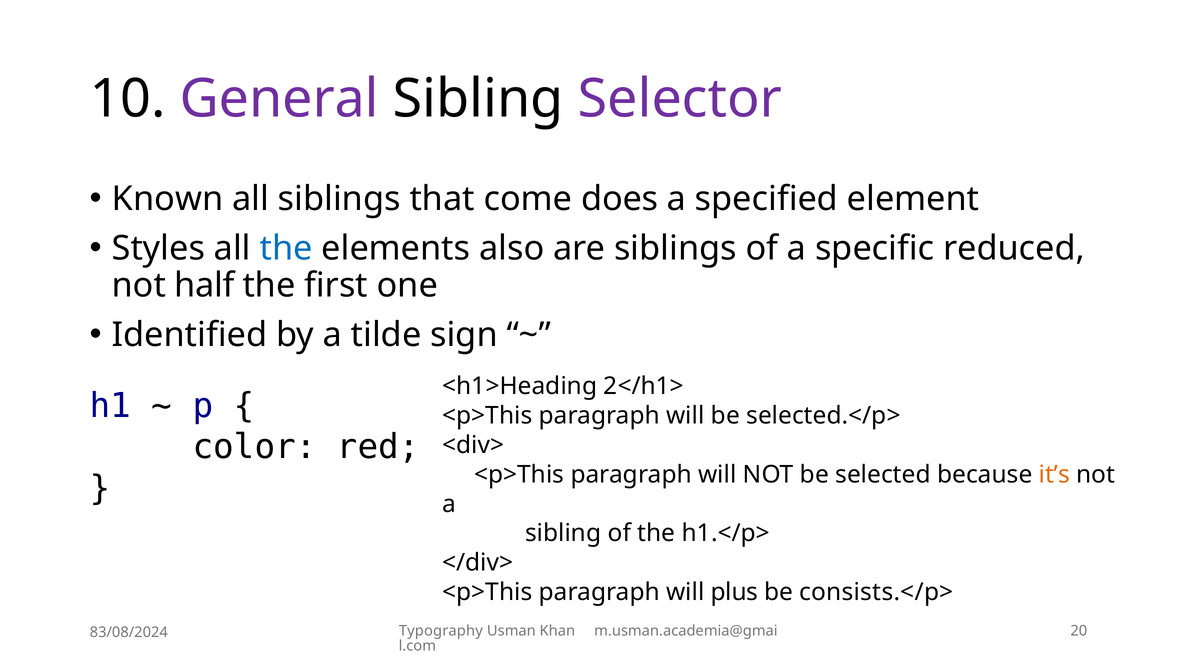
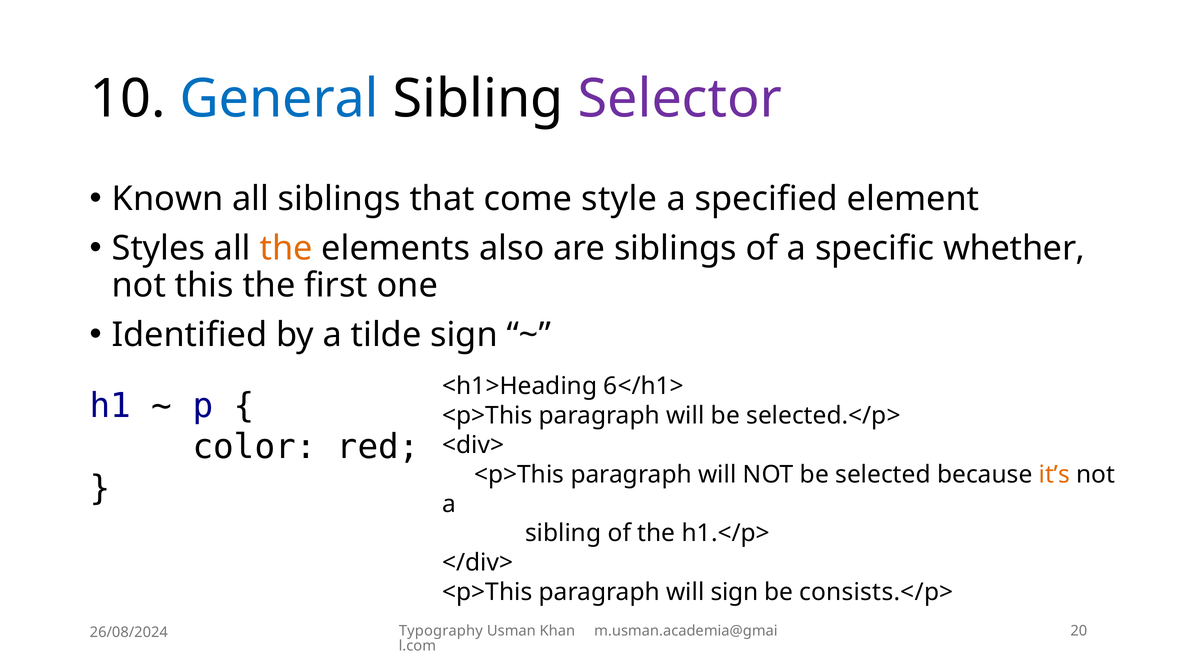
General colour: purple -> blue
does: does -> style
the at (286, 248) colour: blue -> orange
reduced: reduced -> whether
half: half -> this
2</h1>: 2</h1> -> 6</h1>
will plus: plus -> sign
83/08/2024: 83/08/2024 -> 26/08/2024
